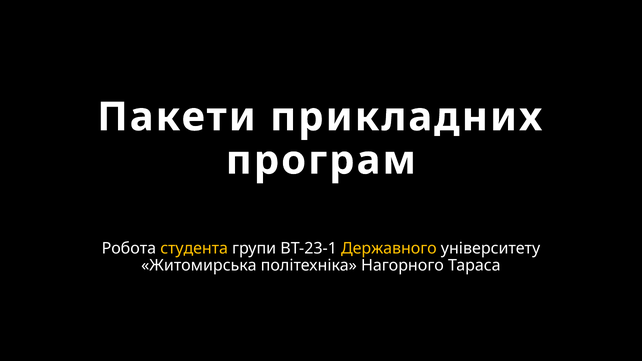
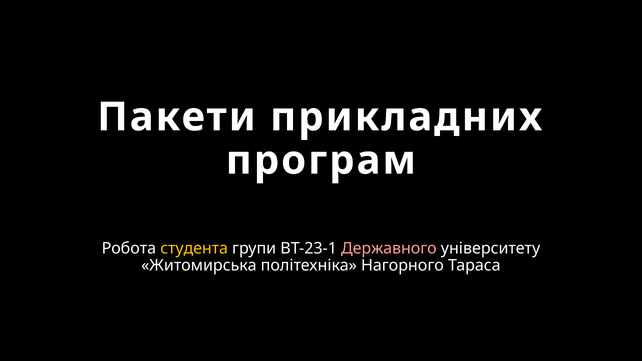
Державного colour: yellow -> pink
